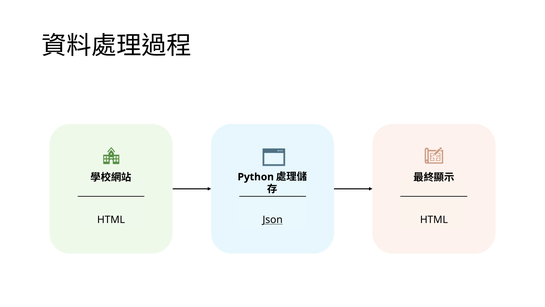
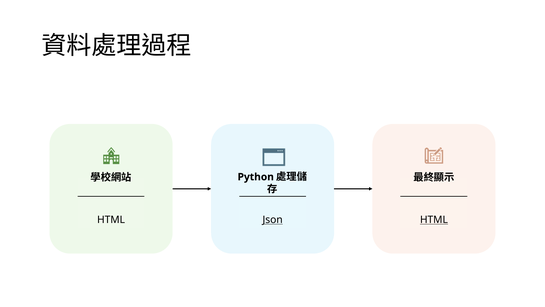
HTML at (434, 219) underline: none -> present
